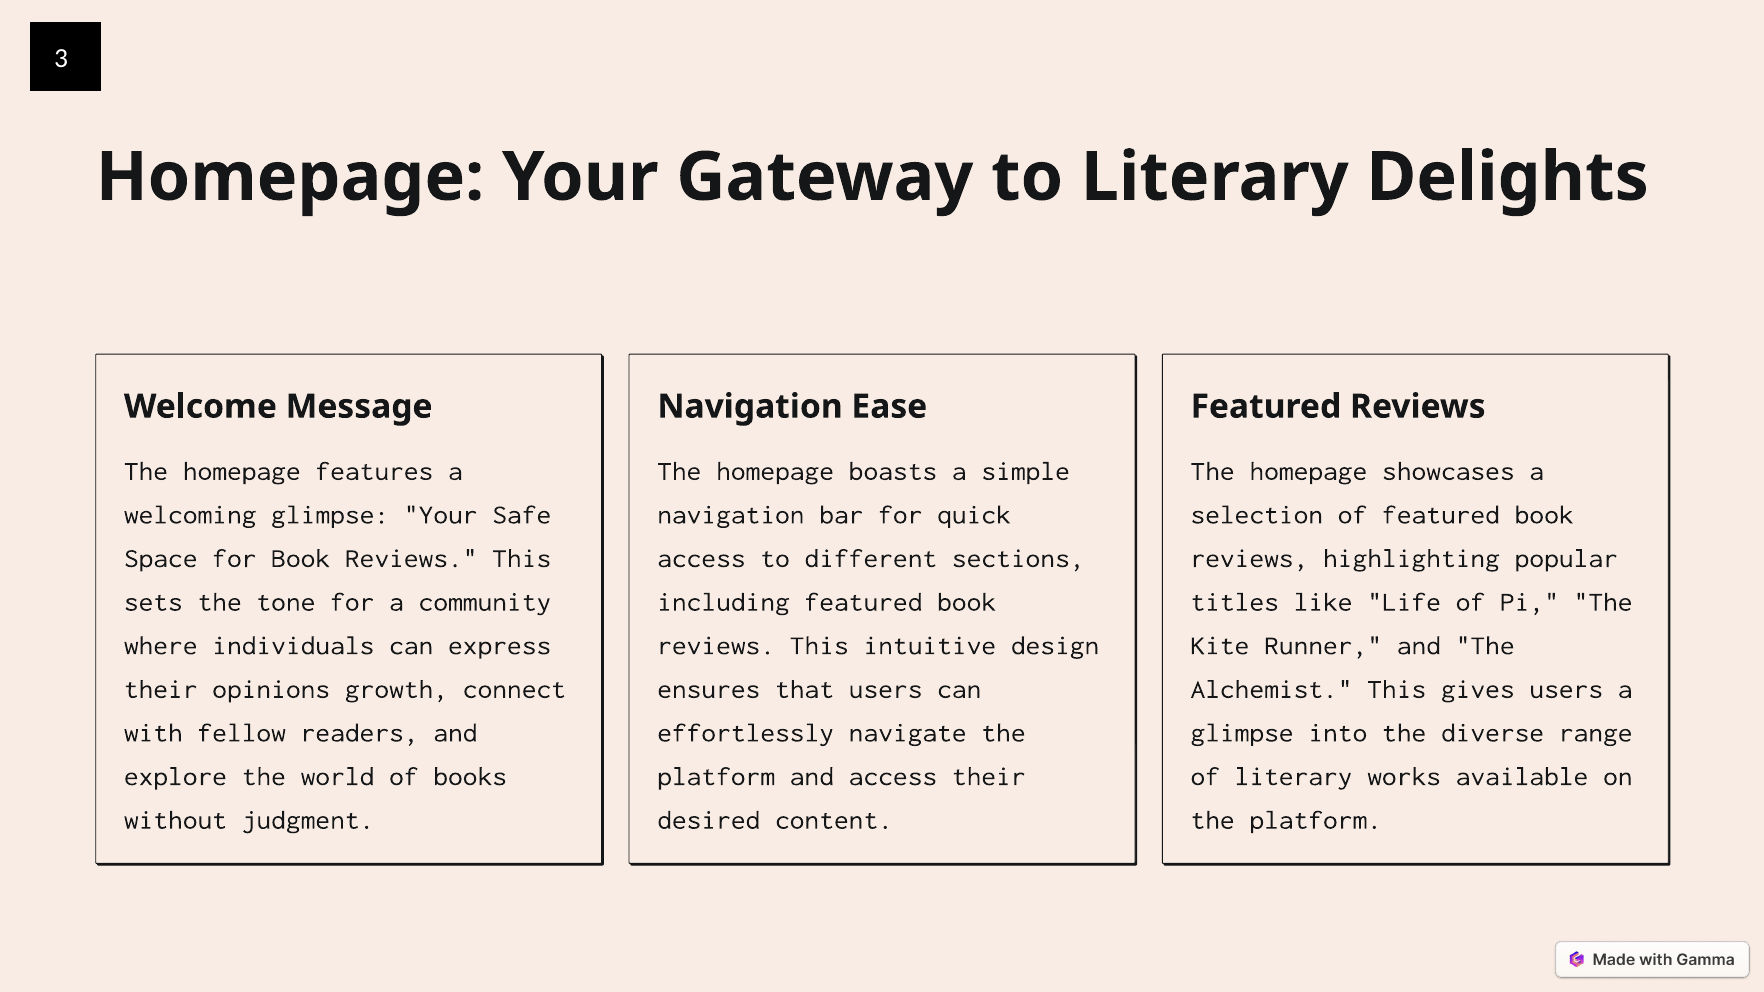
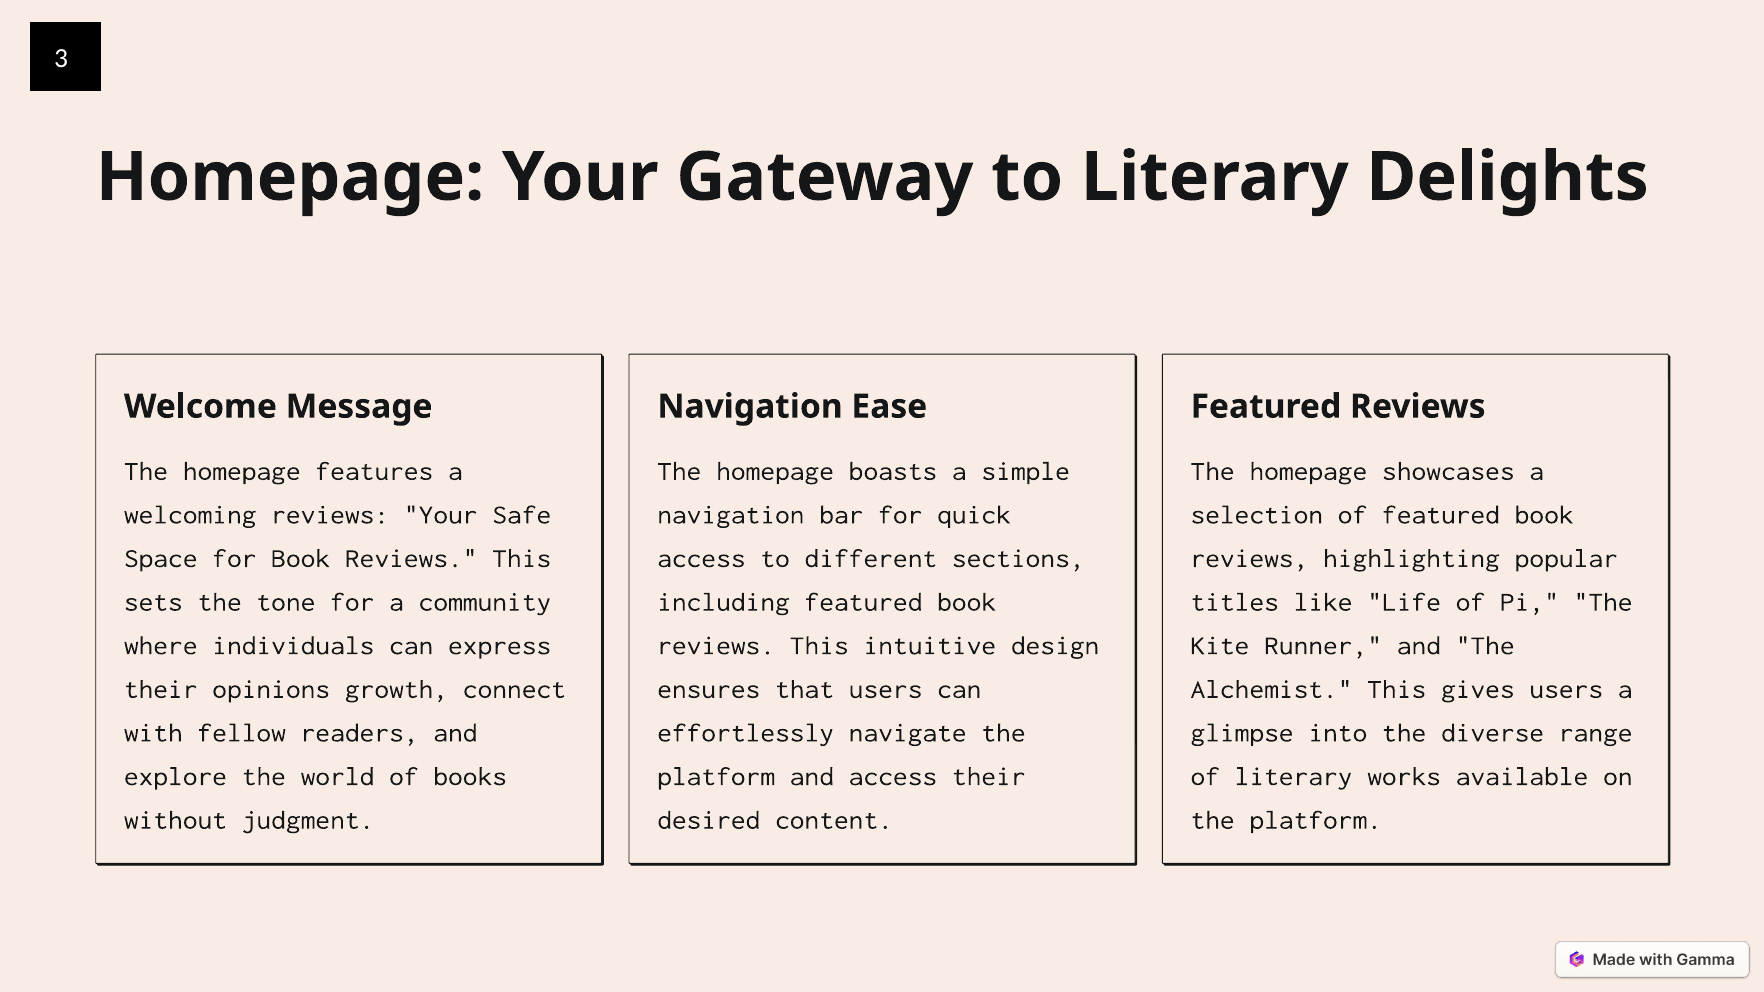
welcoming glimpse: glimpse -> reviews
